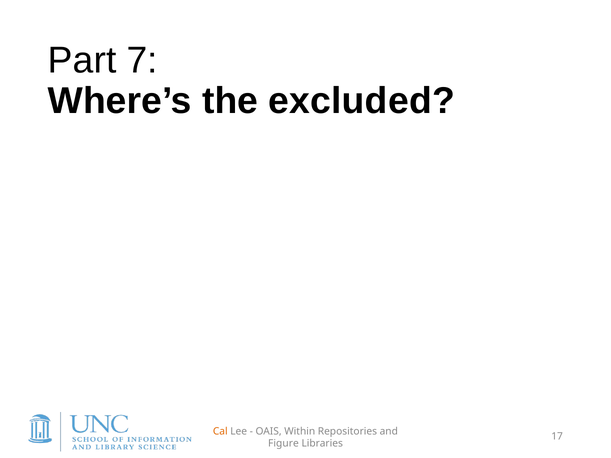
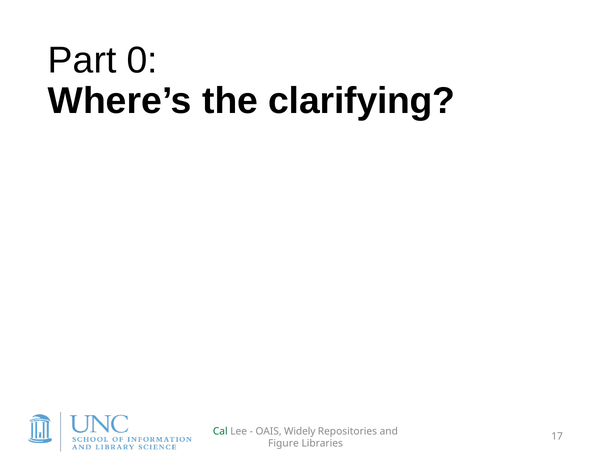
7: 7 -> 0
excluded: excluded -> clarifying
Cal colour: orange -> green
Within: Within -> Widely
